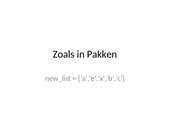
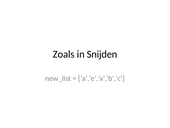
Pakken: Pakken -> Snijden
